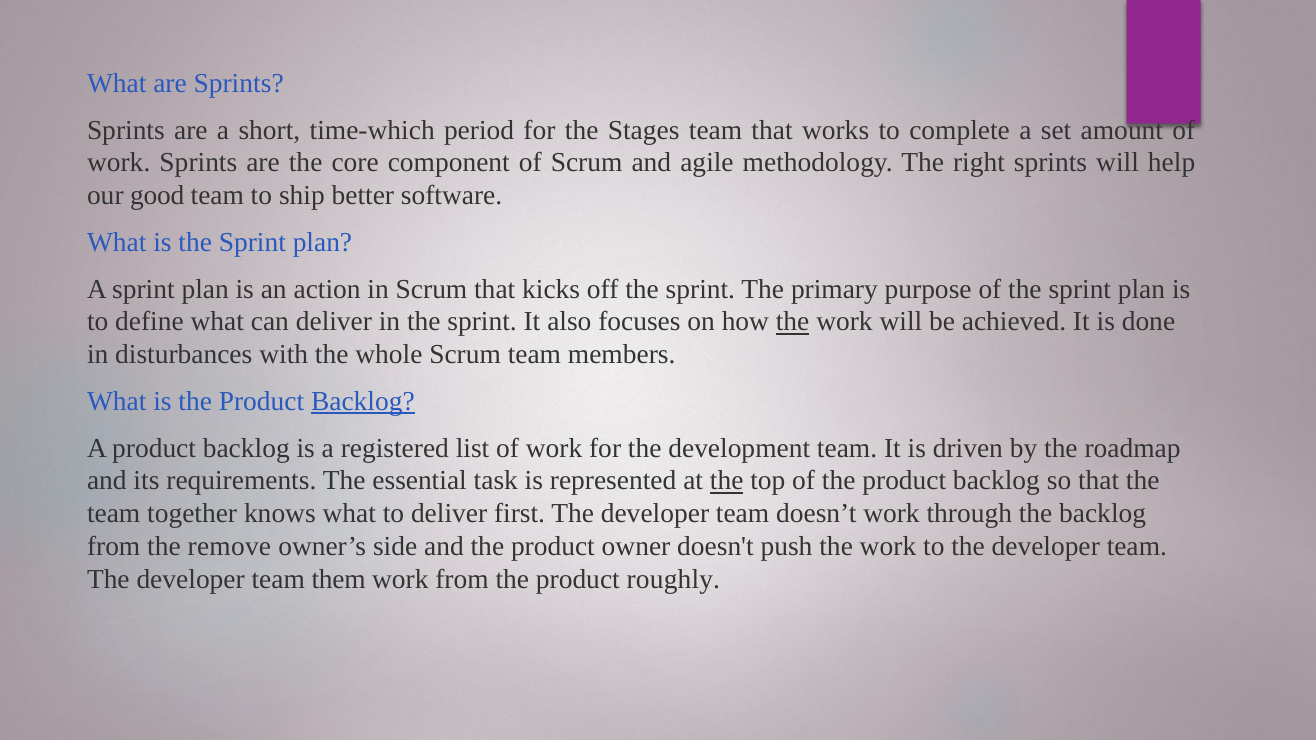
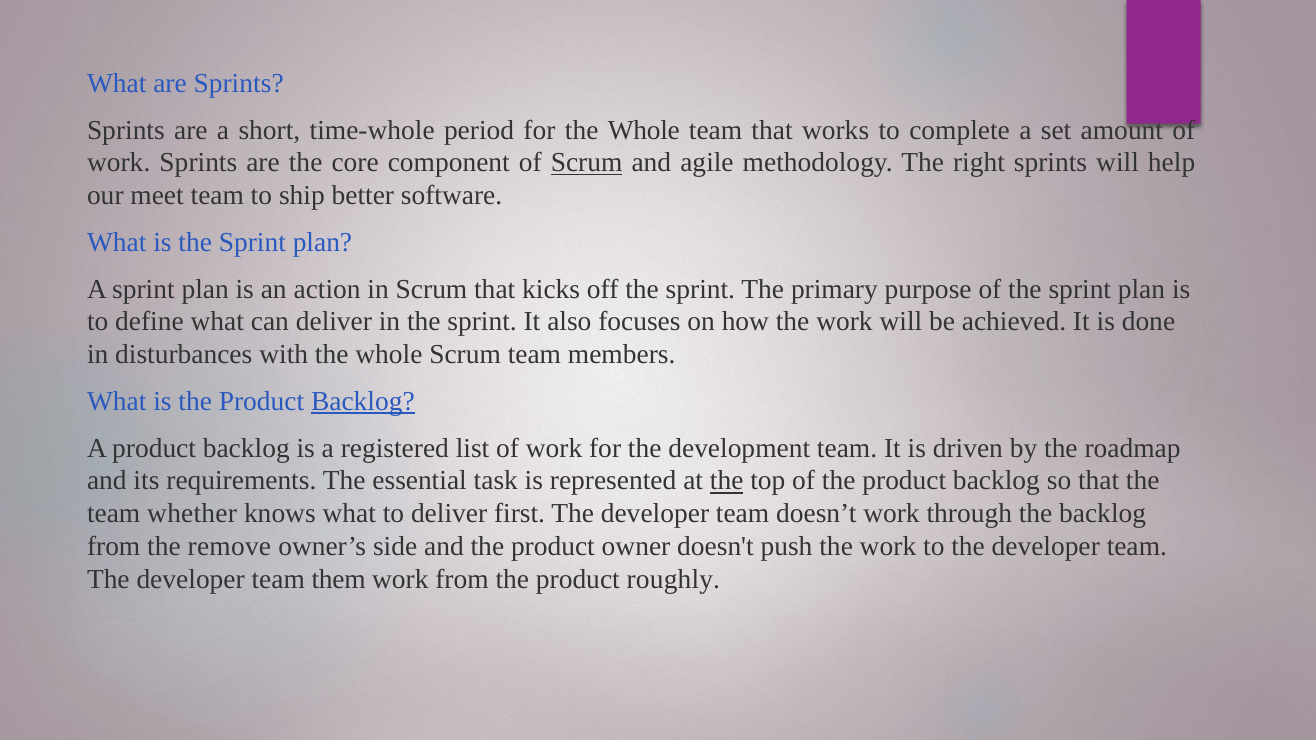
time-which: time-which -> time-whole
for the Stages: Stages -> Whole
Scrum at (587, 163) underline: none -> present
good: good -> meet
the at (793, 322) underline: present -> none
together: together -> whether
